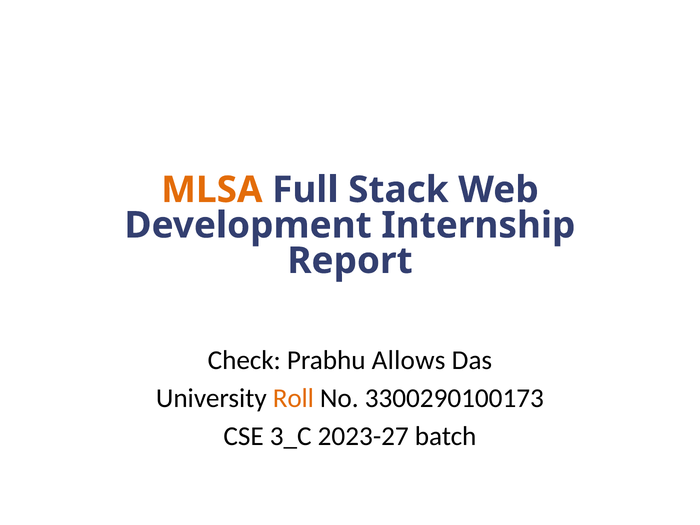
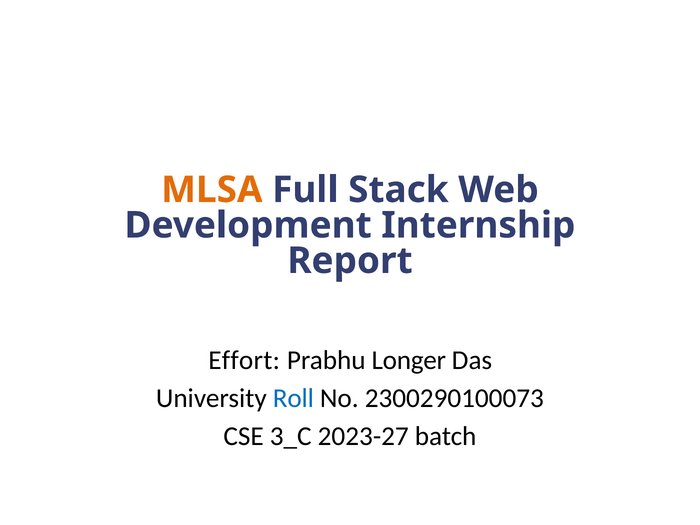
Check: Check -> Effort
Allows: Allows -> Longer
Roll colour: orange -> blue
3300290100173: 3300290100173 -> 2300290100073
